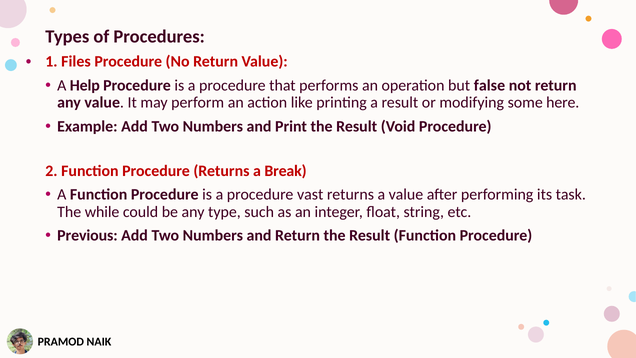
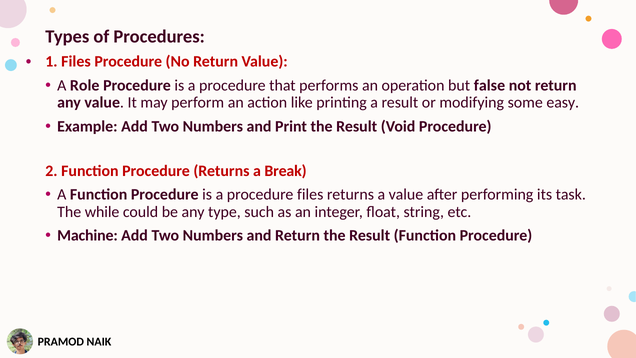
Help: Help -> Role
here: here -> easy
procedure vast: vast -> files
Previous: Previous -> Machine
